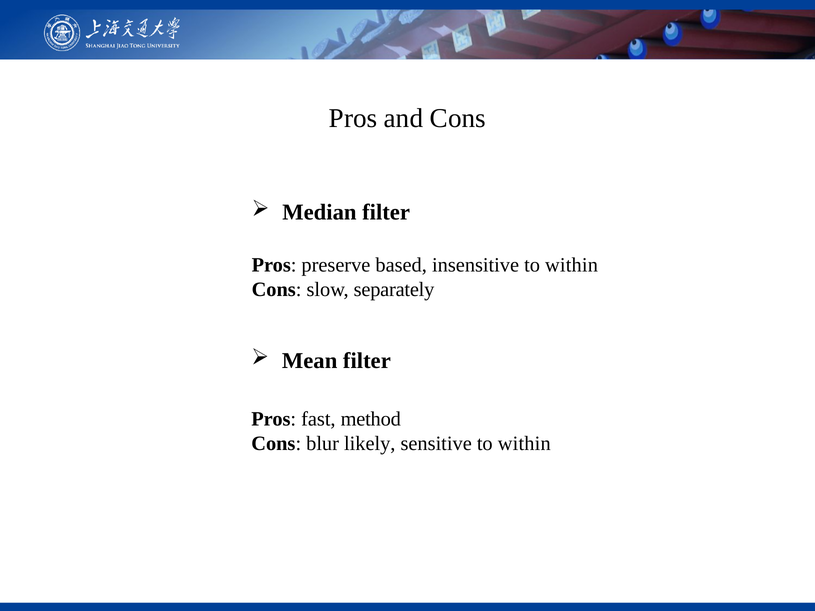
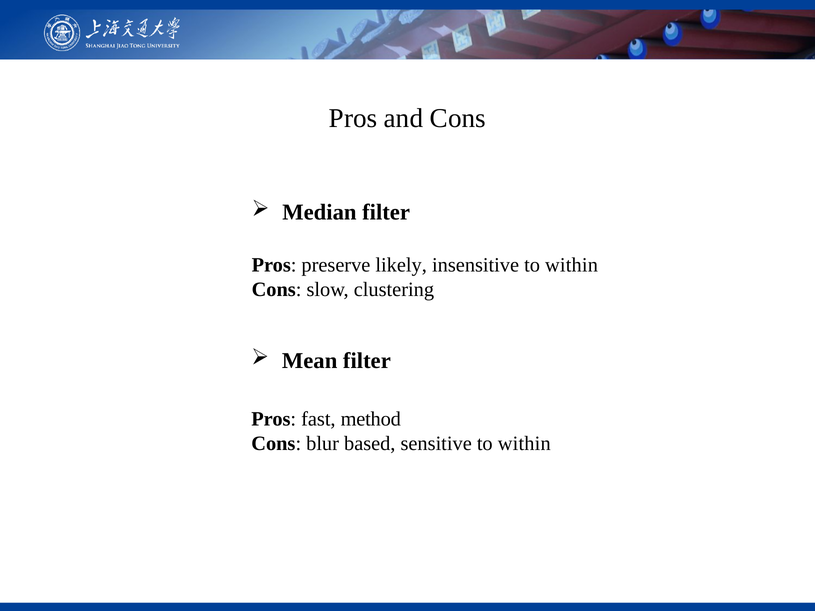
based: based -> likely
separately: separately -> clustering
likely: likely -> based
